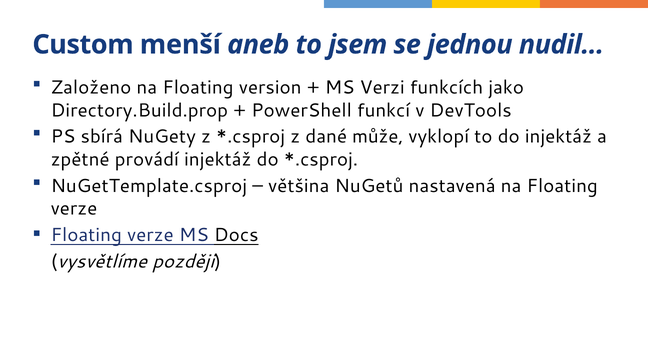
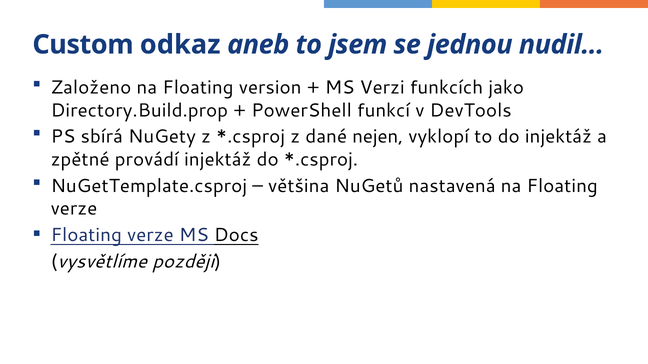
menší: menší -> odkaz
může: může -> nejen
